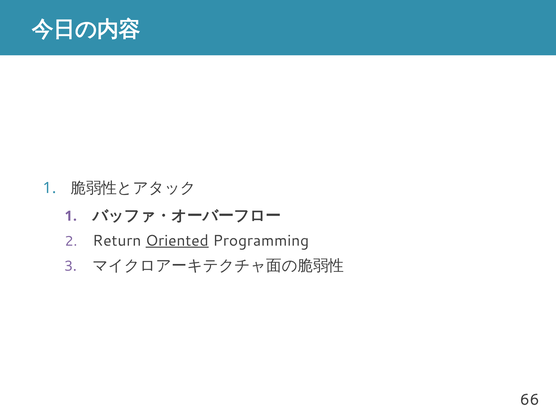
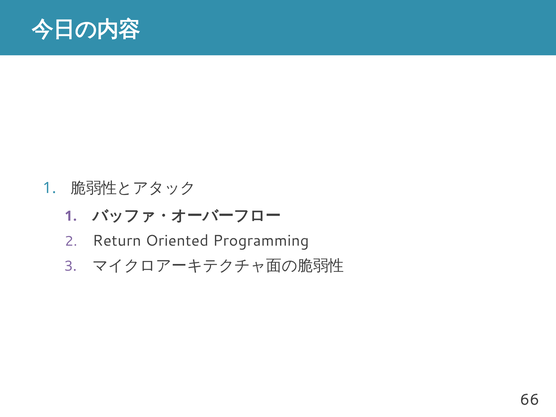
Oriented underline: present -> none
